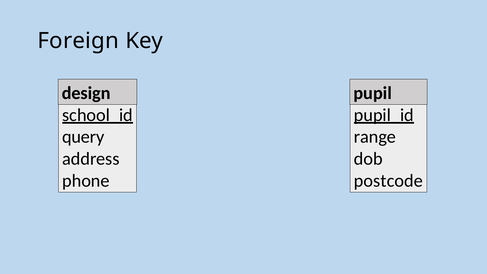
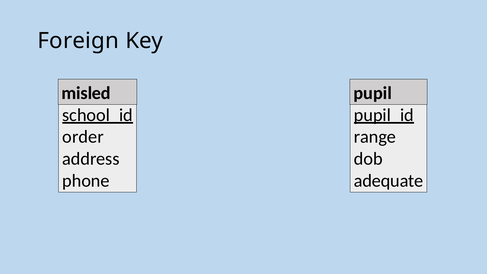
design: design -> misled
query: query -> order
postcode: postcode -> adequate
